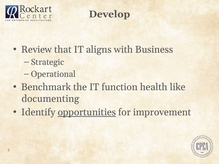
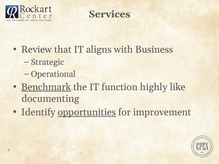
Develop: Develop -> Services
Benchmark underline: none -> present
health: health -> highly
